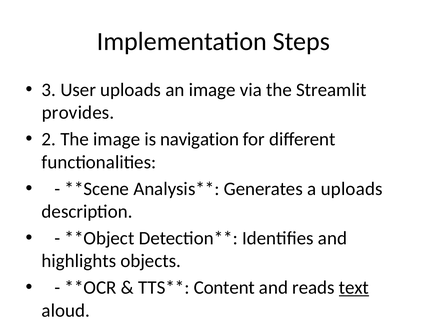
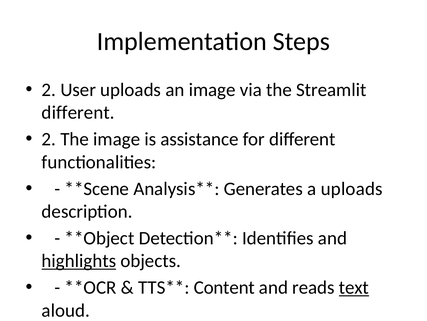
3 at (49, 90): 3 -> 2
provides at (78, 112): provides -> different
navigation: navigation -> assistance
highlights underline: none -> present
